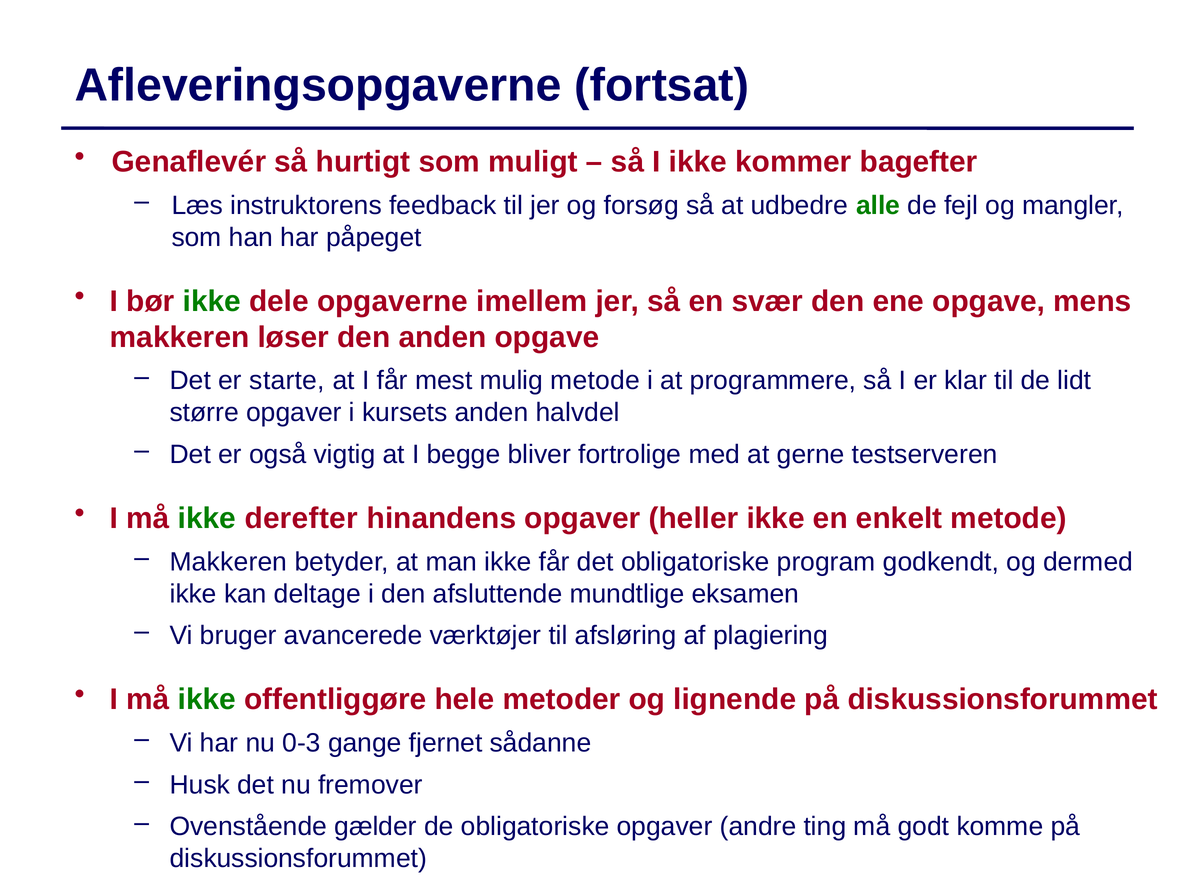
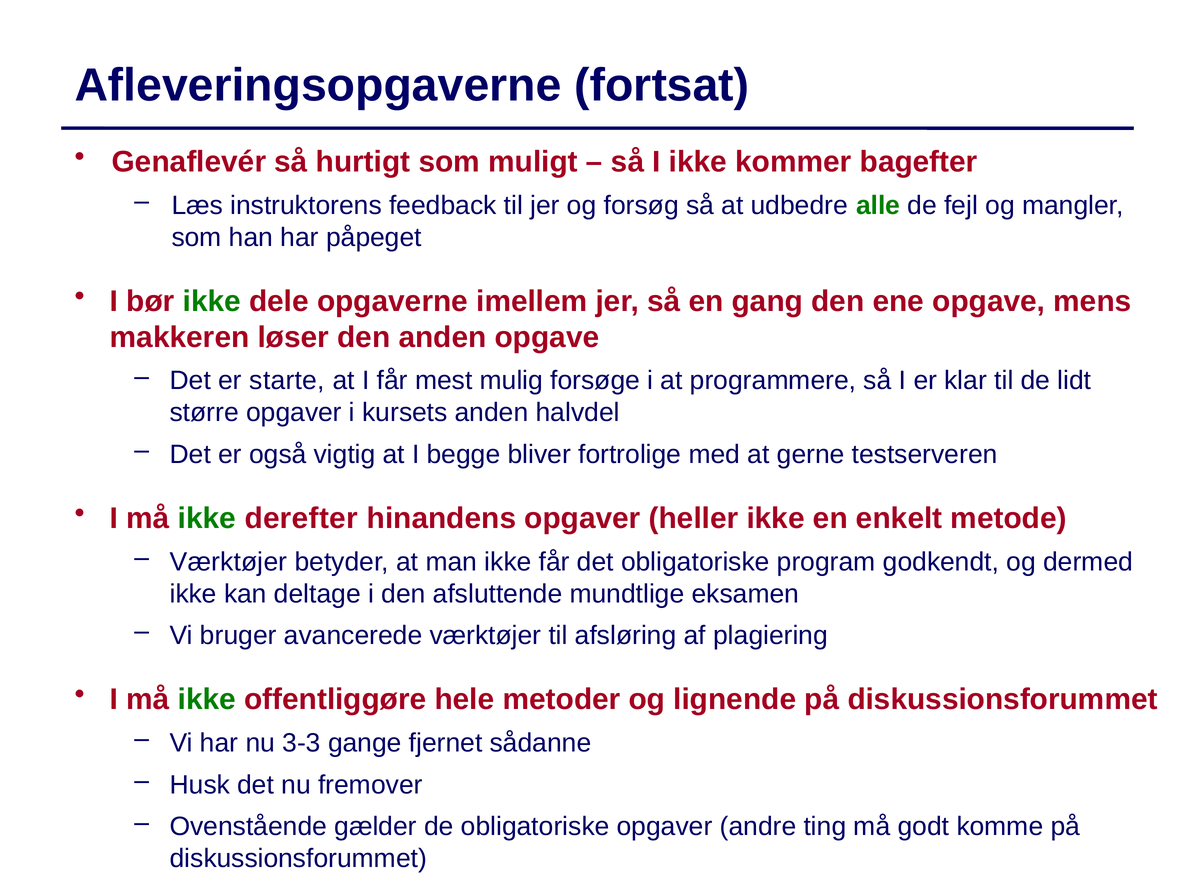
svær: svær -> gang
mulig metode: metode -> forsøge
Makkeren at (228, 562): Makkeren -> Værktøjer
0-3: 0-3 -> 3-3
